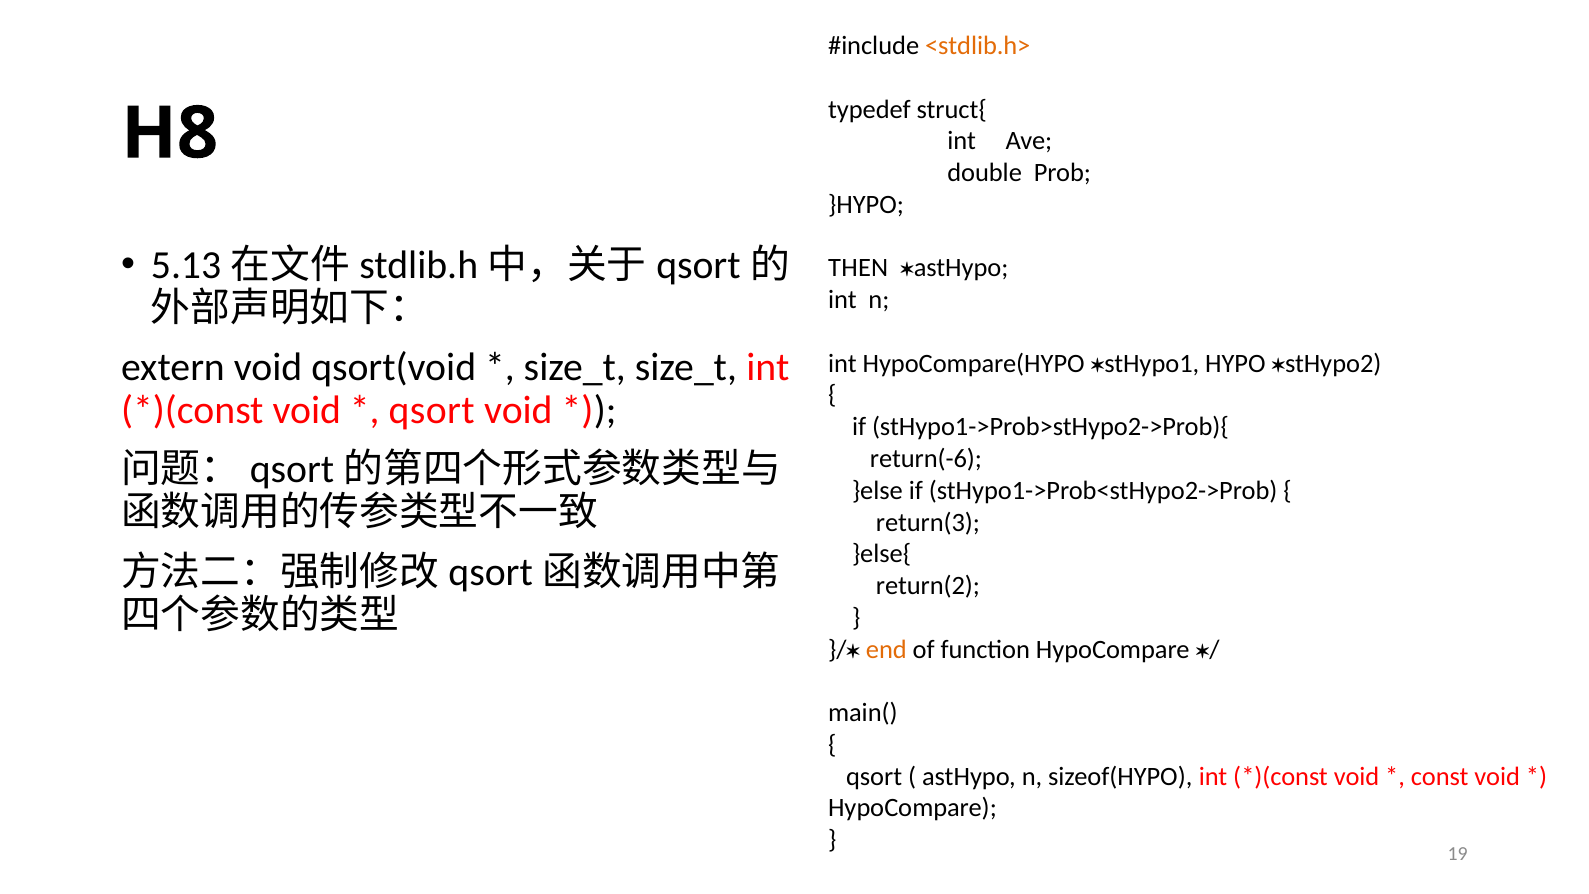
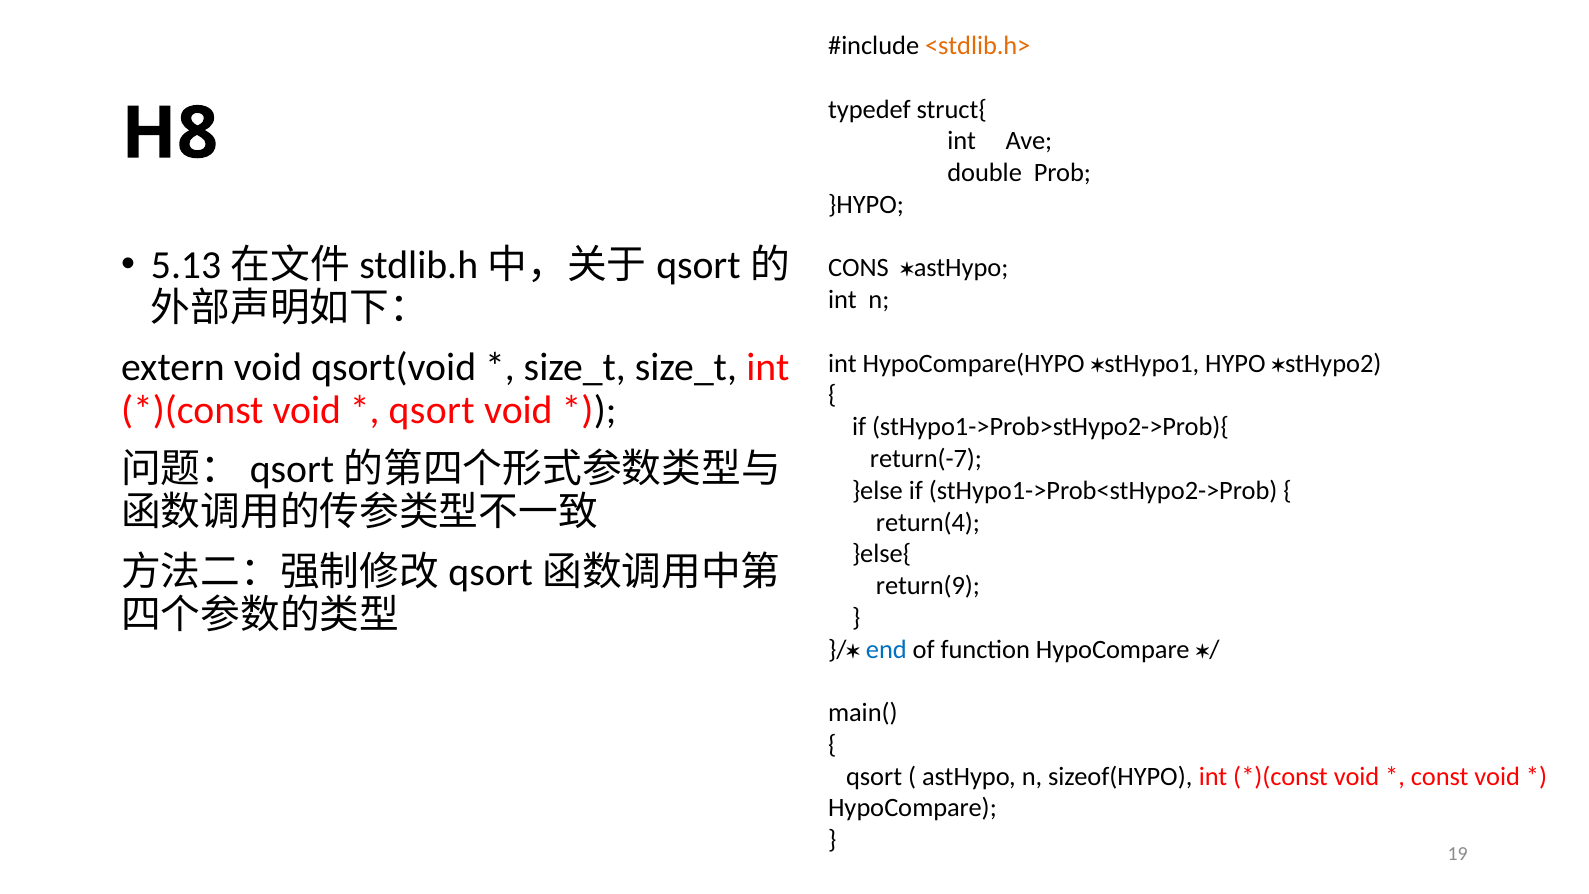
THEN: THEN -> CONS
return(-6: return(-6 -> return(-7
return(3: return(3 -> return(4
return(2: return(2 -> return(9
end colour: orange -> blue
